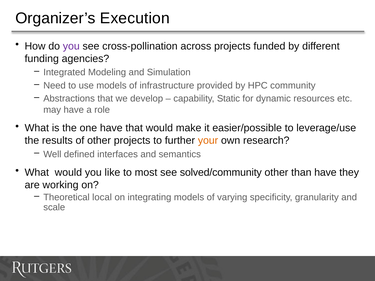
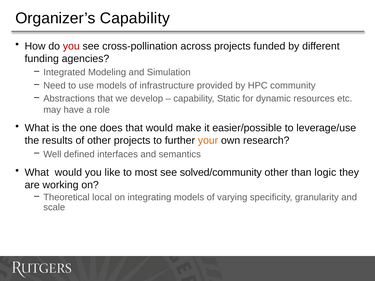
Organizer’s Execution: Execution -> Capability
you at (71, 46) colour: purple -> red
one have: have -> does
than have: have -> logic
